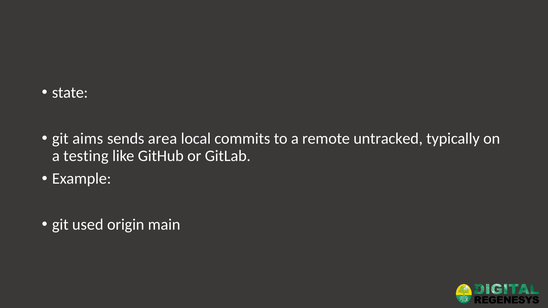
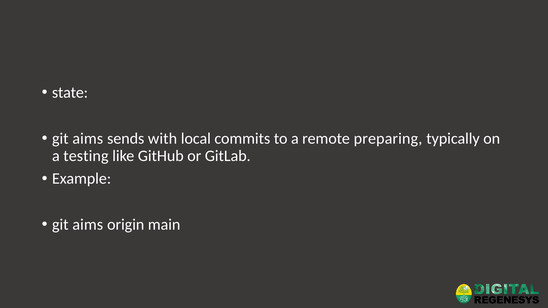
area: area -> with
untracked: untracked -> preparing
used at (88, 225): used -> aims
